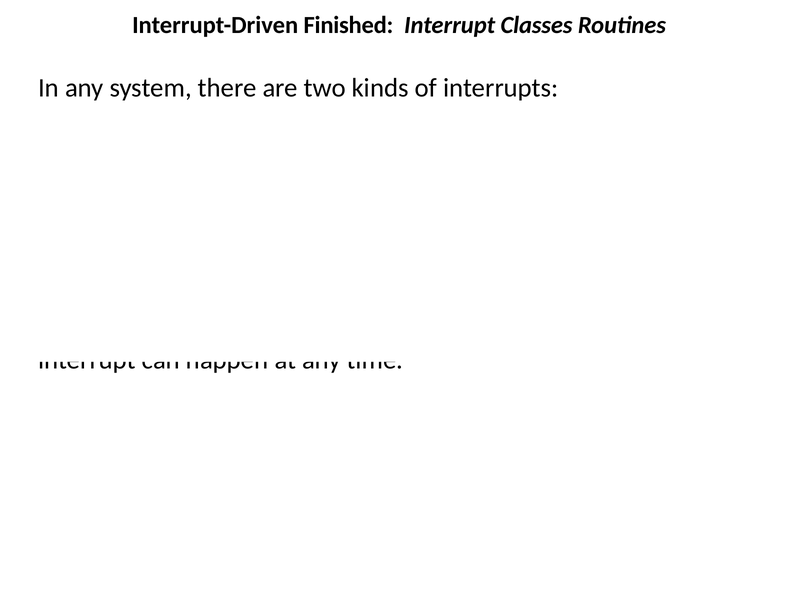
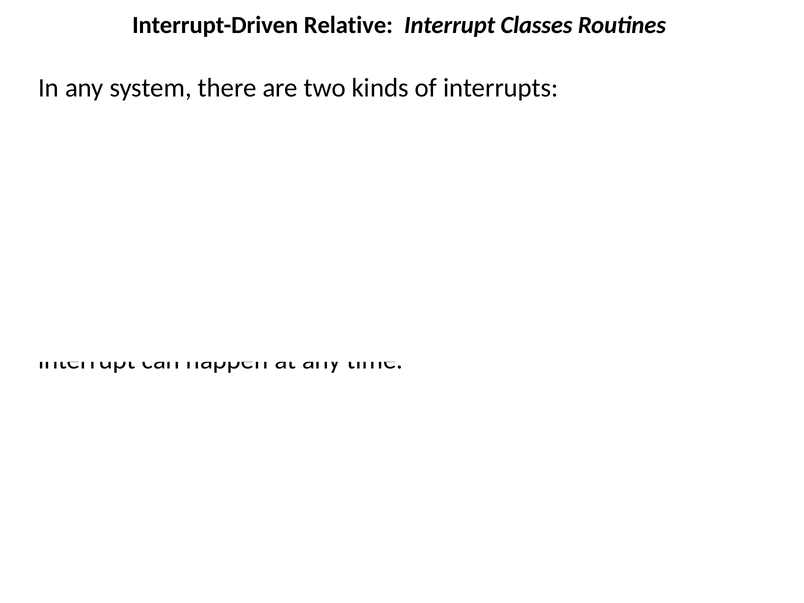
Finished: Finished -> Relative
